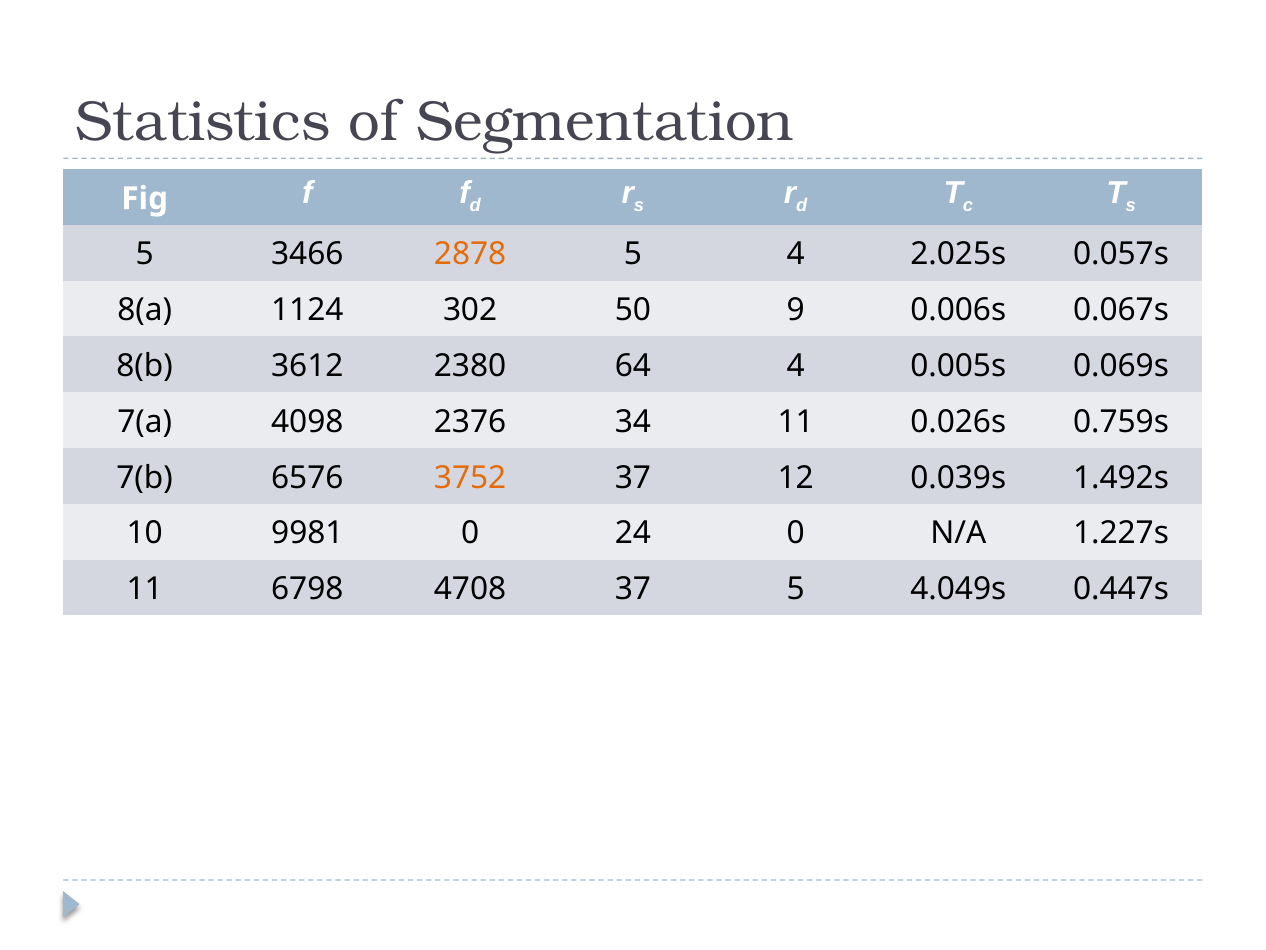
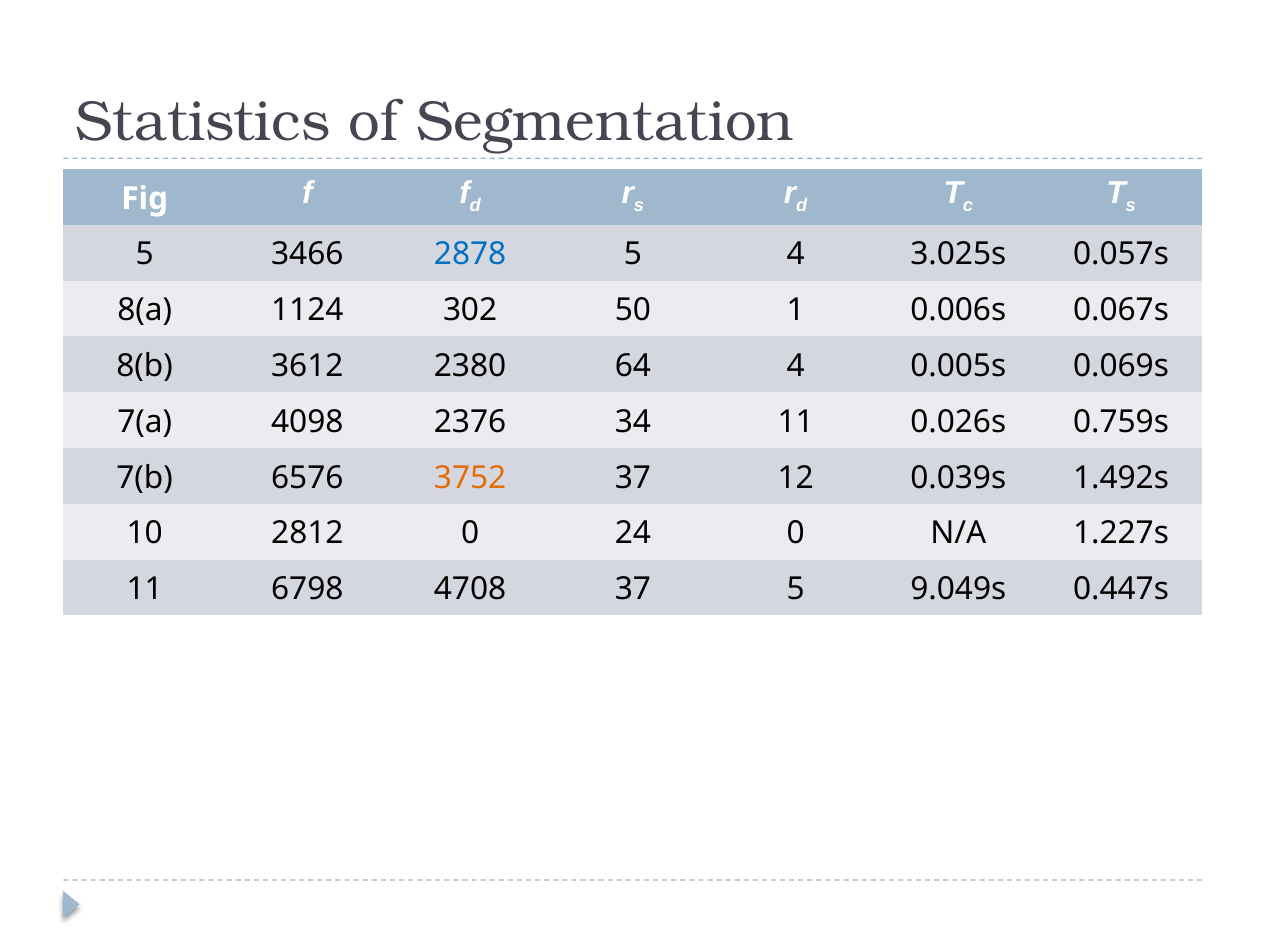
2878 colour: orange -> blue
2.025s: 2.025s -> 3.025s
9: 9 -> 1
9981: 9981 -> 2812
4.049s: 4.049s -> 9.049s
